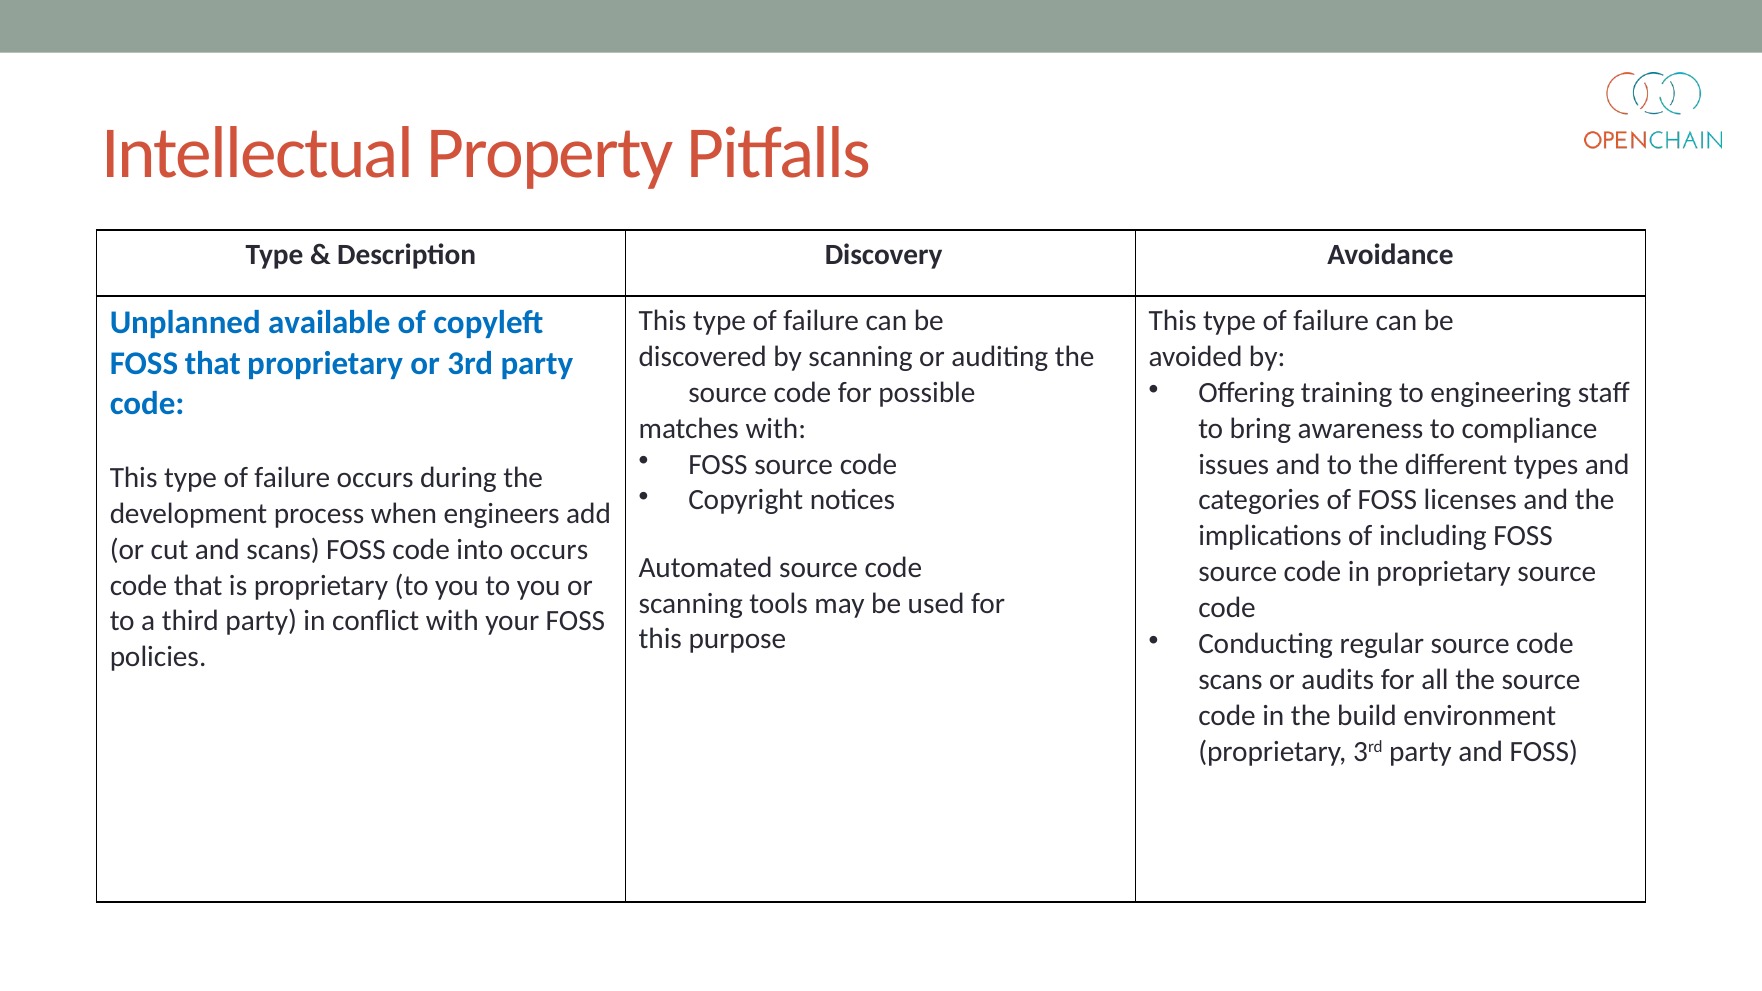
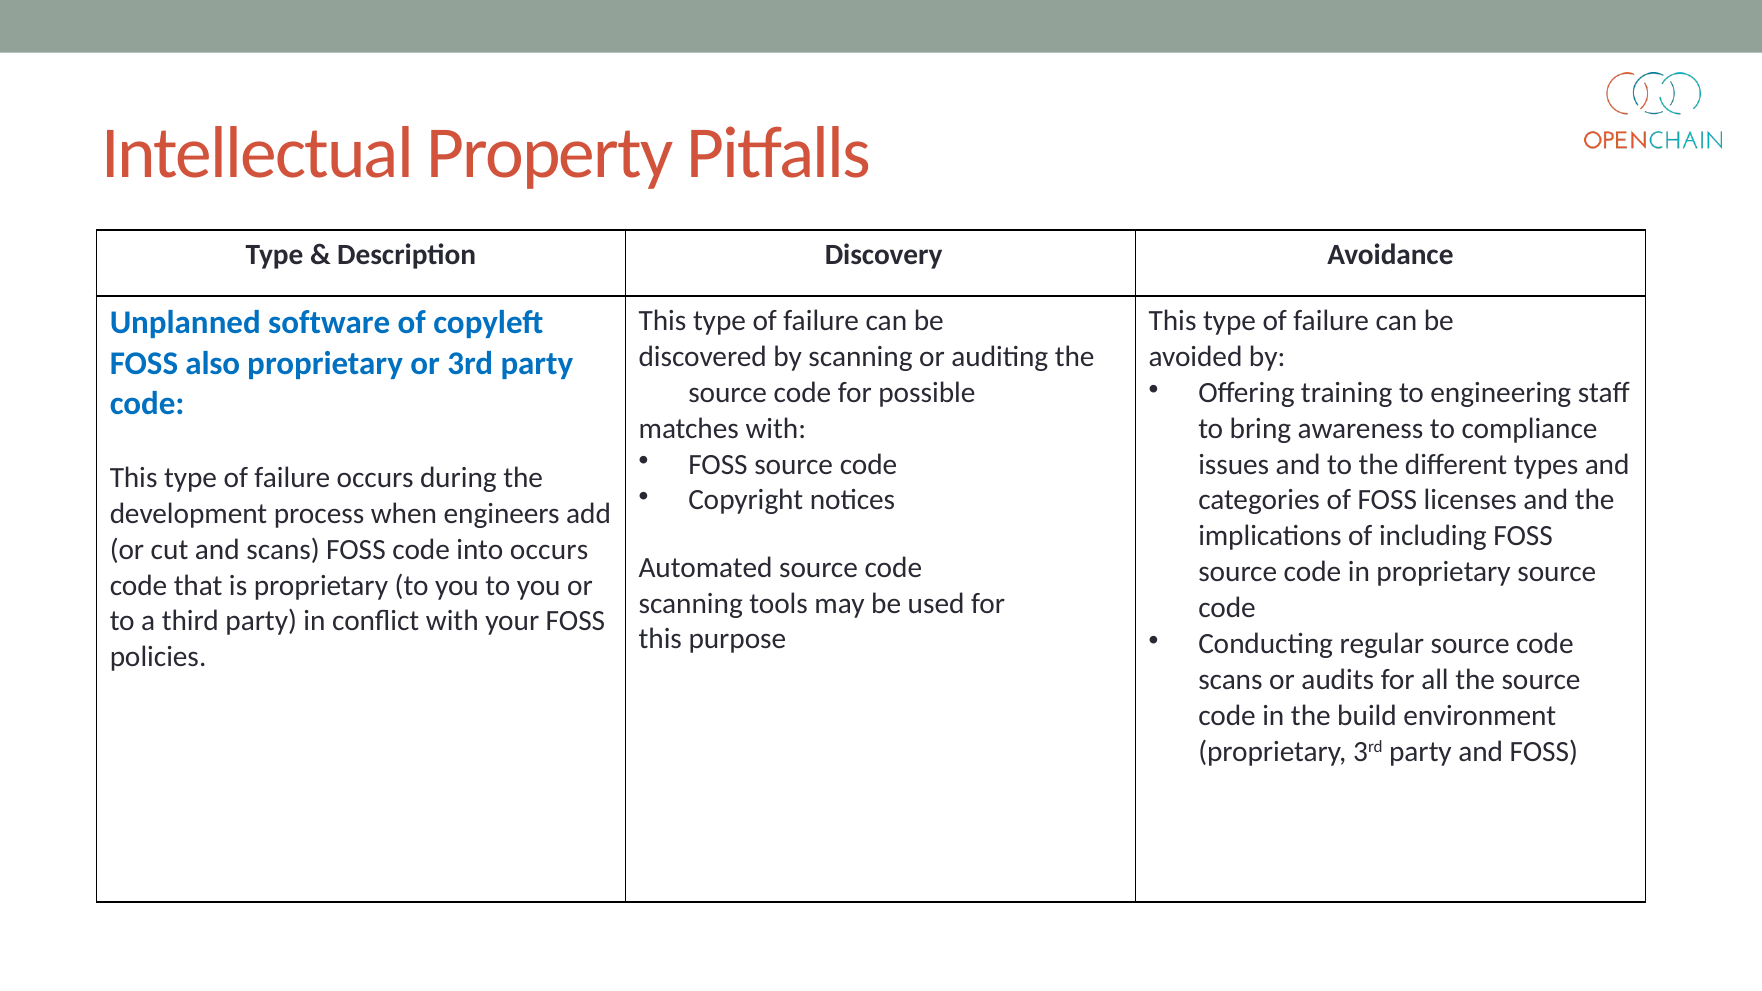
available: available -> software
FOSS that: that -> also
